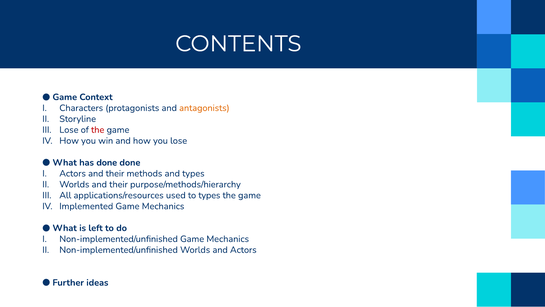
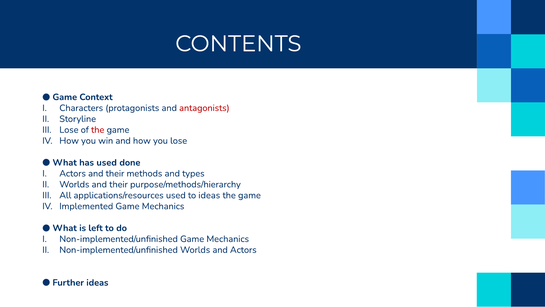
antagonists colour: orange -> red
has done: done -> used
to types: types -> ideas
